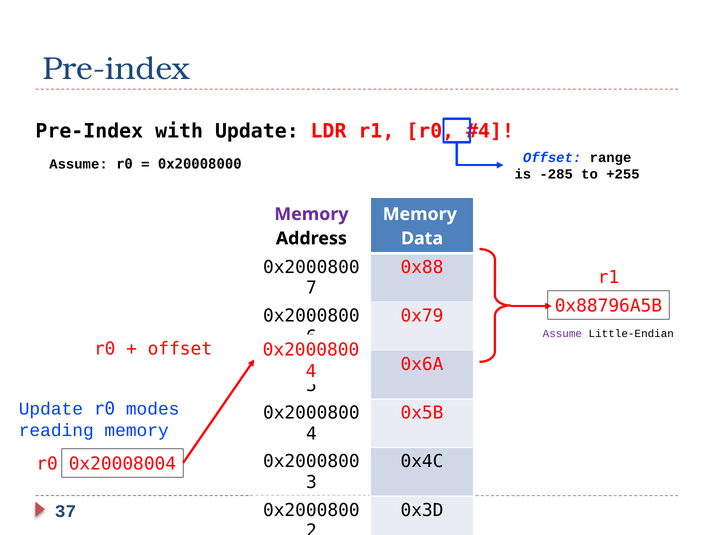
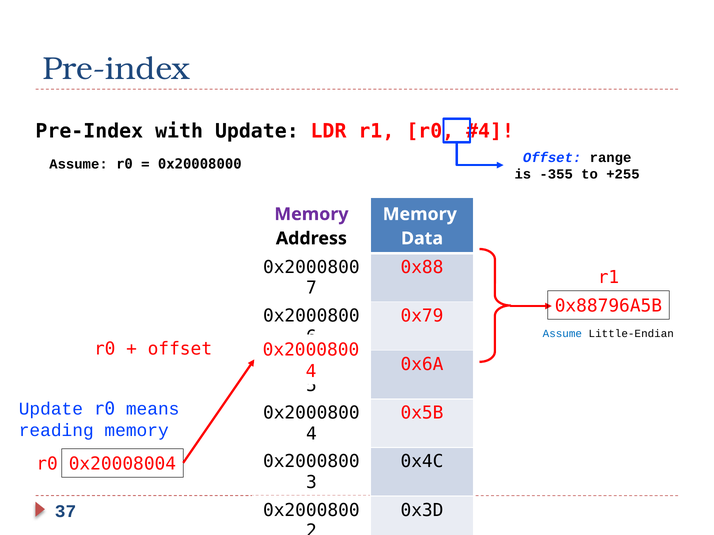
-285: -285 -> -355
Assume at (562, 334) colour: purple -> blue
modes: modes -> means
